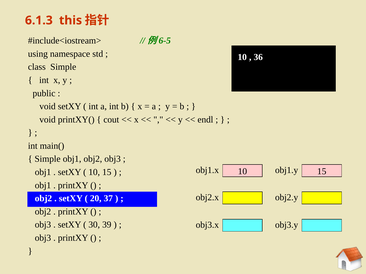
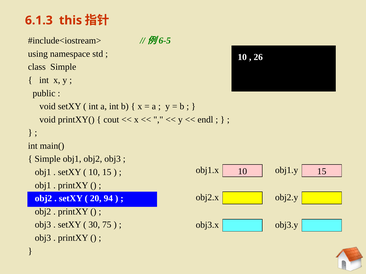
36: 36 -> 26
37: 37 -> 94
39: 39 -> 75
